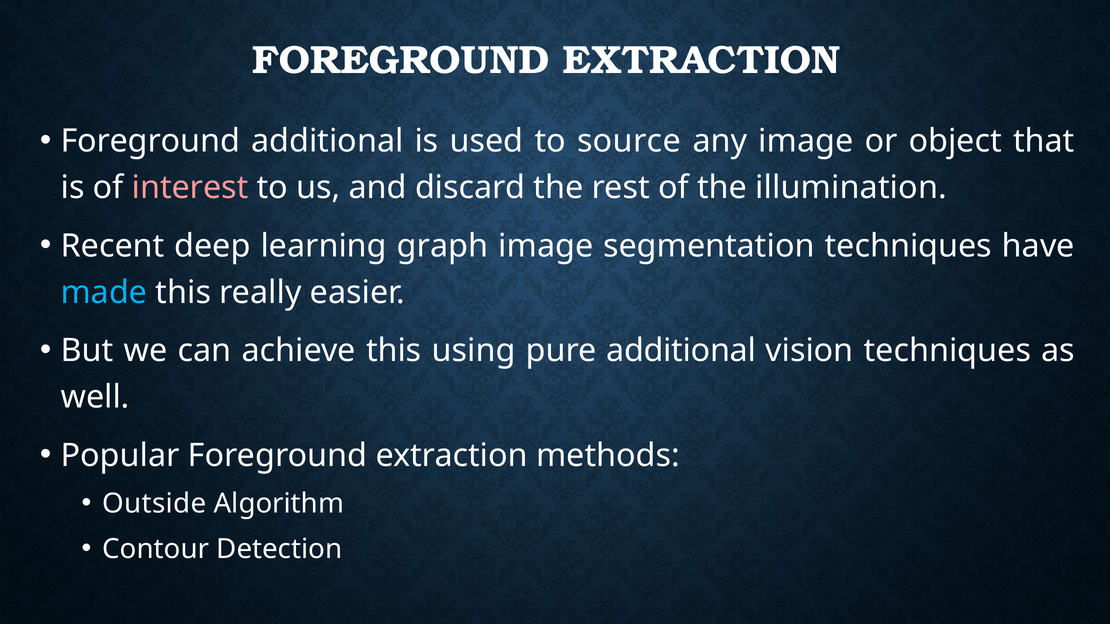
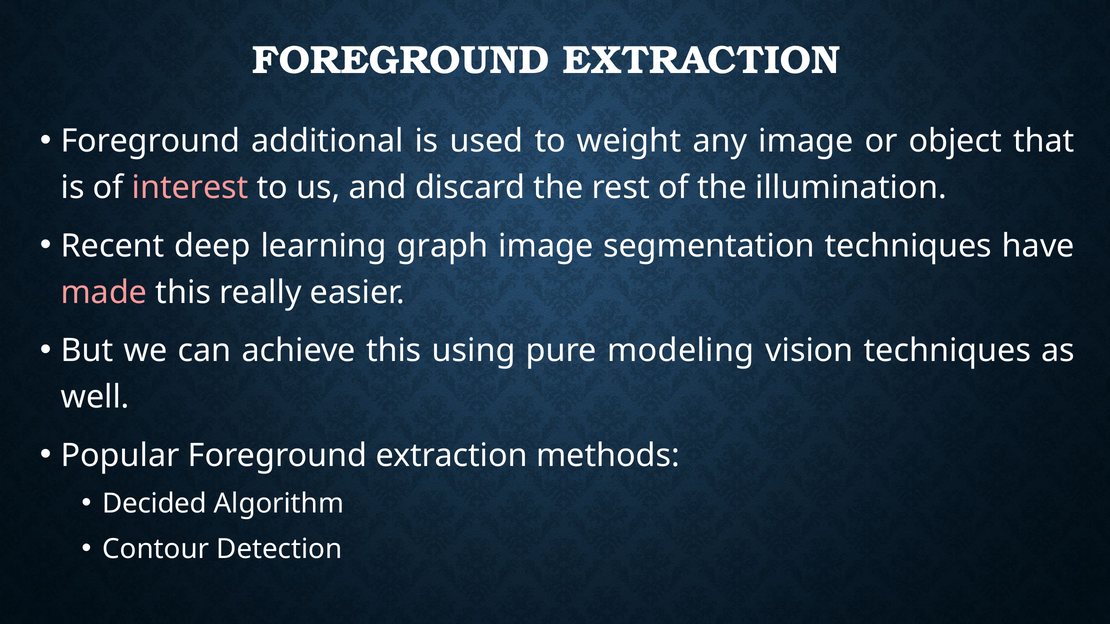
source: source -> weight
made colour: light blue -> pink
pure additional: additional -> modeling
Outside: Outside -> Decided
